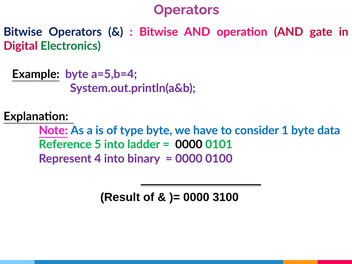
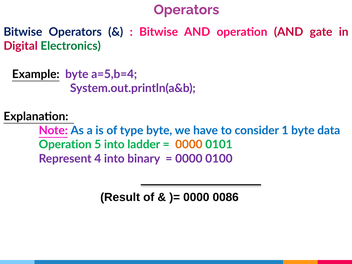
Reference at (65, 145): Reference -> Operation
0000 at (189, 145) colour: black -> orange
3100: 3100 -> 0086
